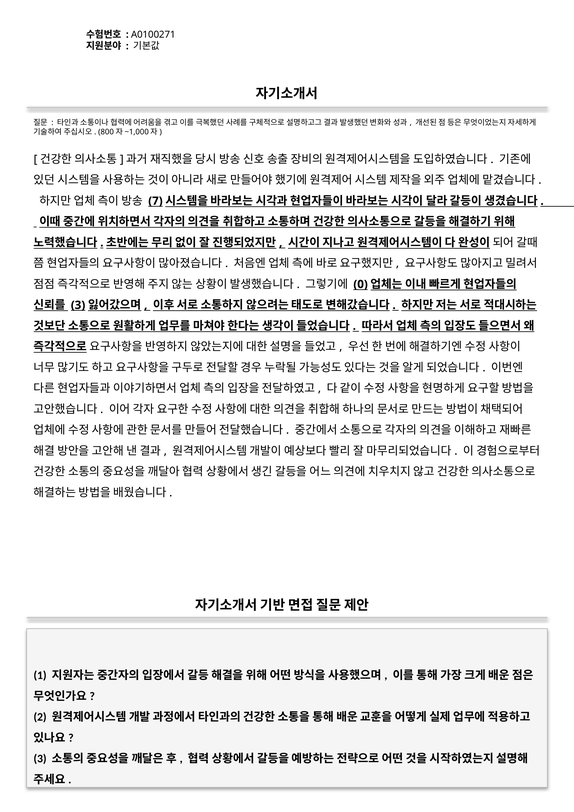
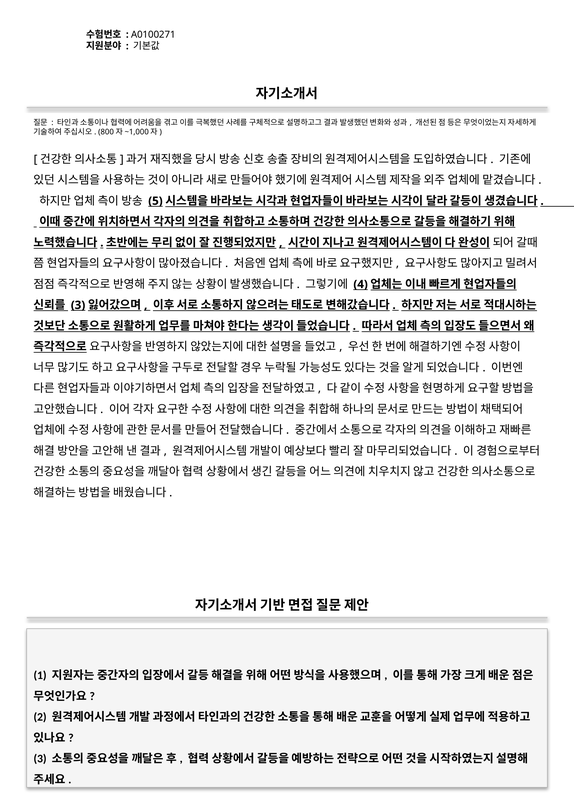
7: 7 -> 5
0: 0 -> 4
